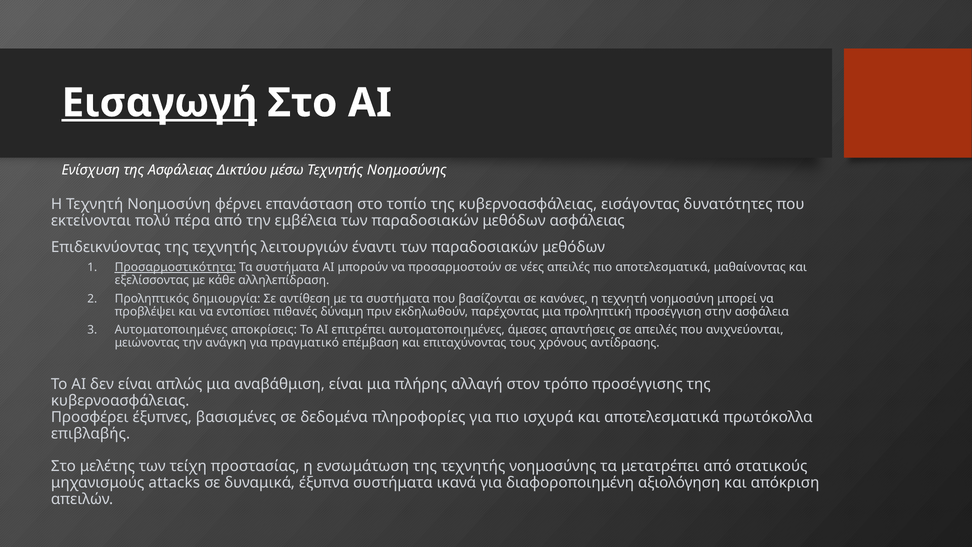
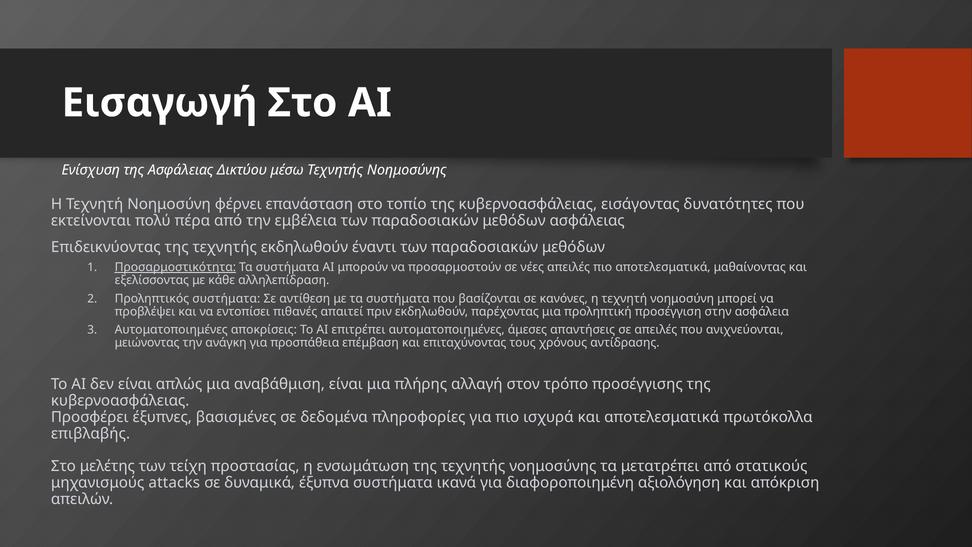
Εισαγωγή underline: present -> none
τεχνητής λειτουργιών: λειτουργιών -> εκδηλωθούν
Προληπτικός δημιουργία: δημιουργία -> συστήματα
δύναμη: δύναμη -> απαιτεί
πραγματικό: πραγματικό -> προσπάθεια
